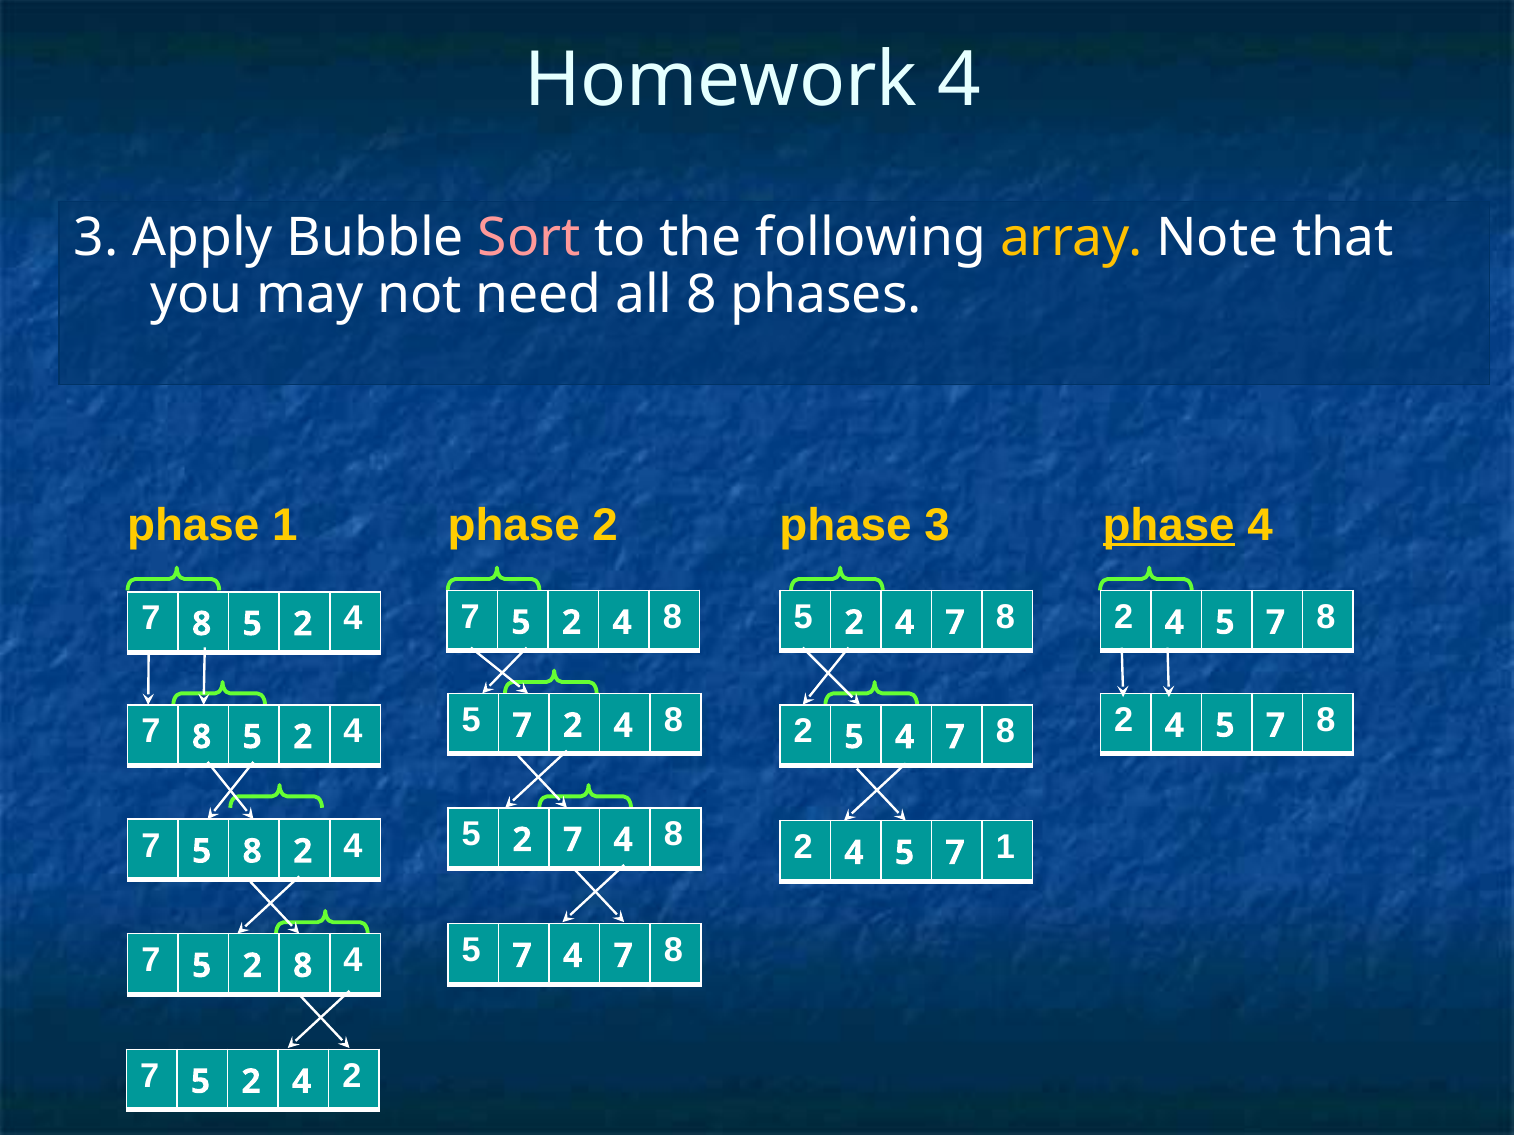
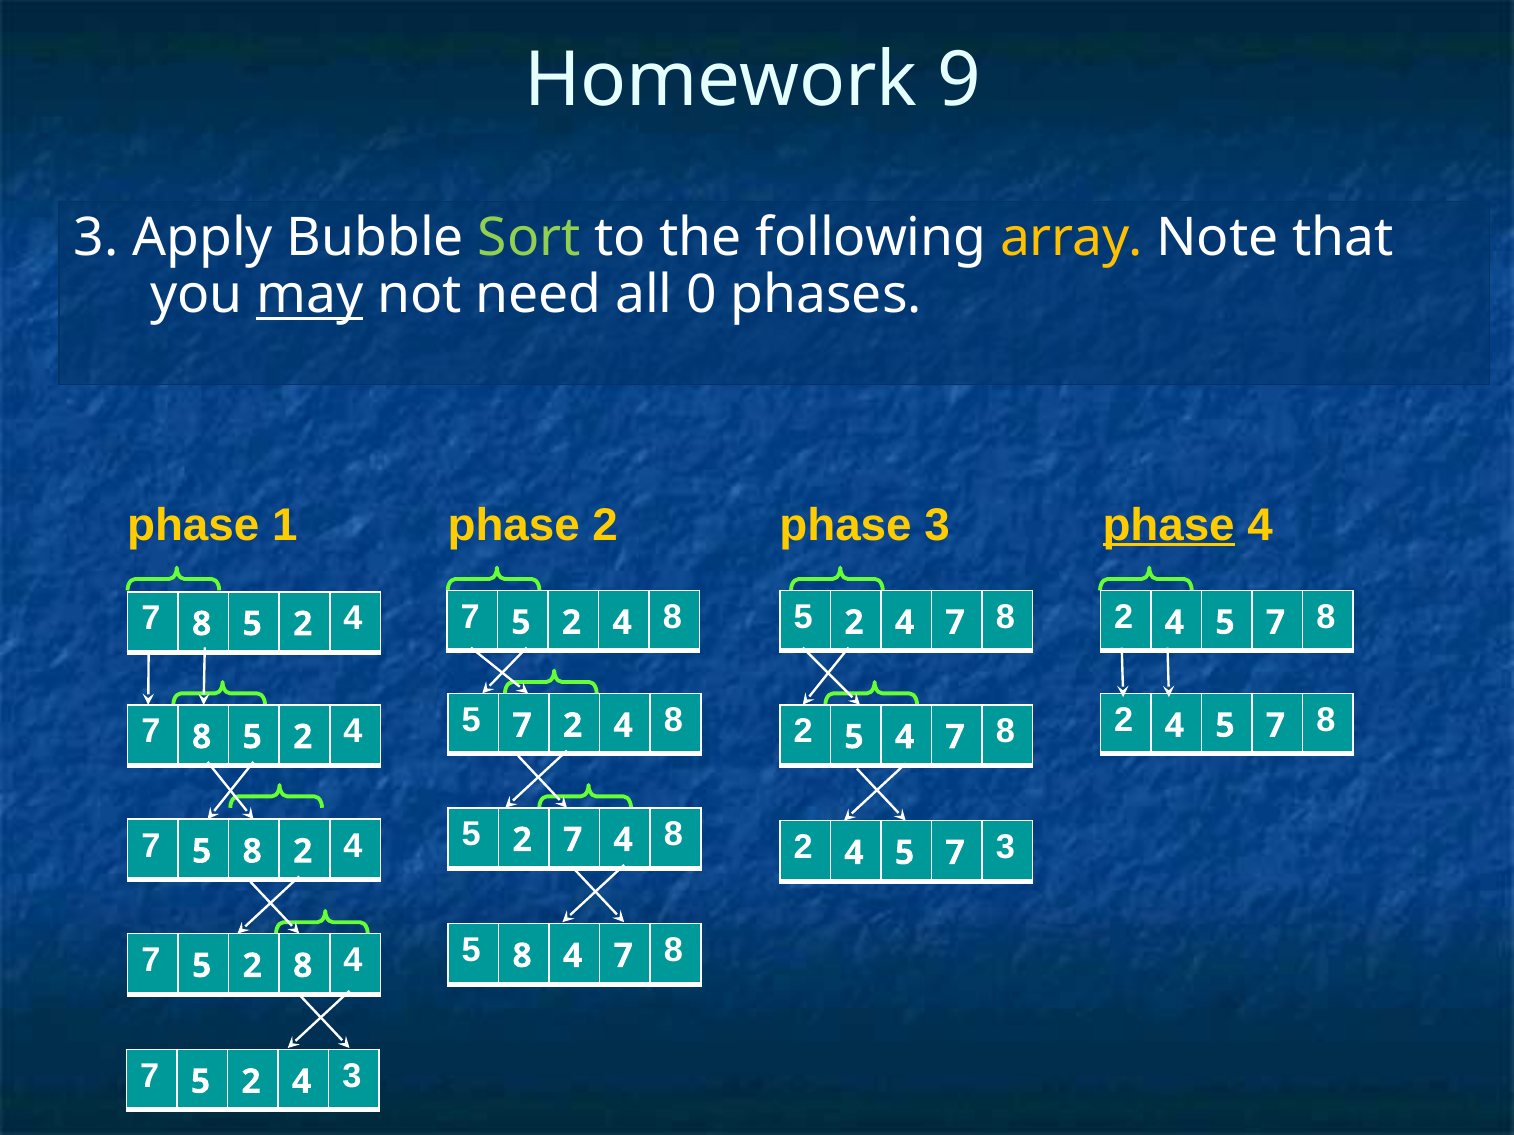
Homework 4: 4 -> 9
Sort colour: pink -> light green
may underline: none -> present
all 8: 8 -> 0
7 1: 1 -> 3
7 at (522, 956): 7 -> 8
4 2: 2 -> 3
